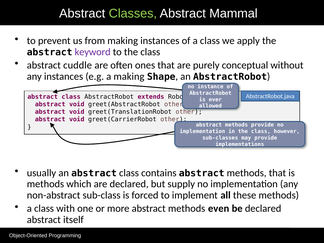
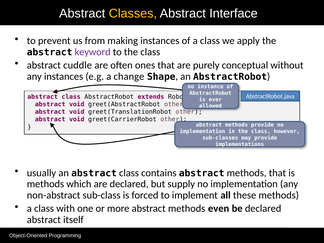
Classes colour: light green -> yellow
Mammal: Mammal -> Interface
a making: making -> change
